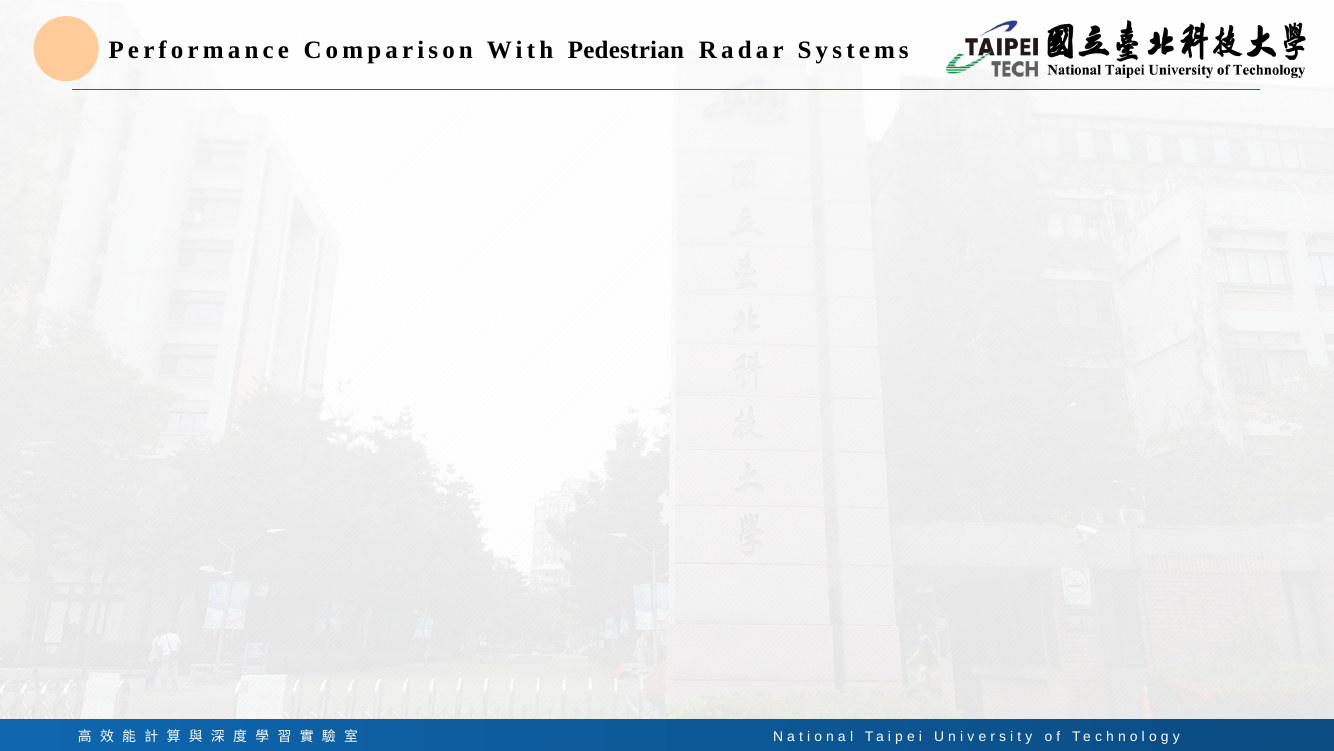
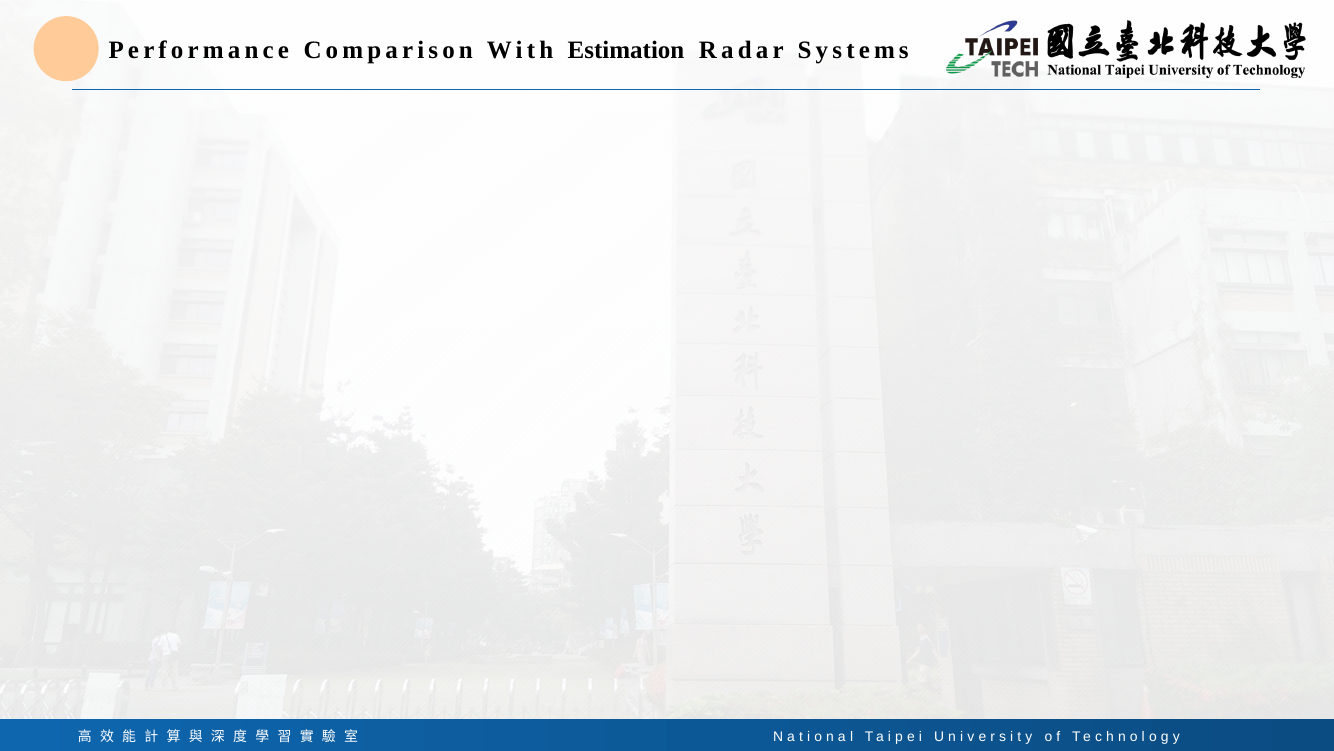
Pedestrian: Pedestrian -> Estimation
